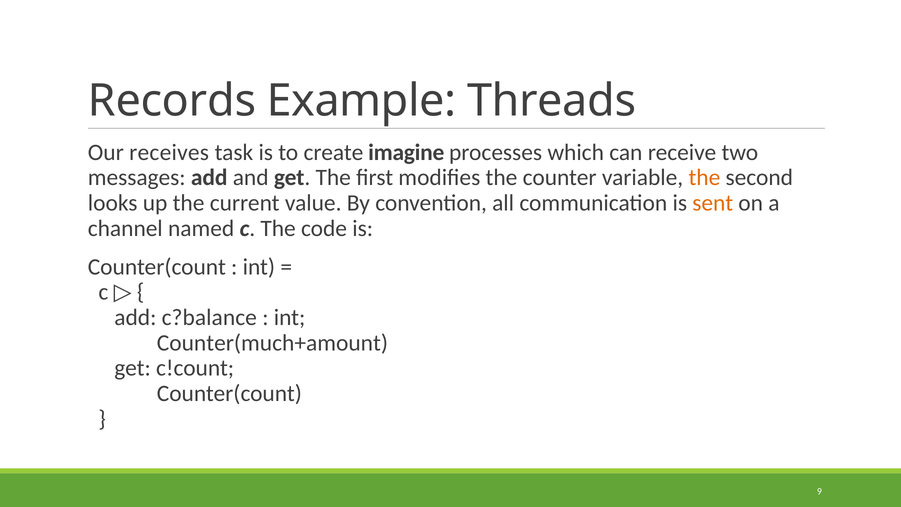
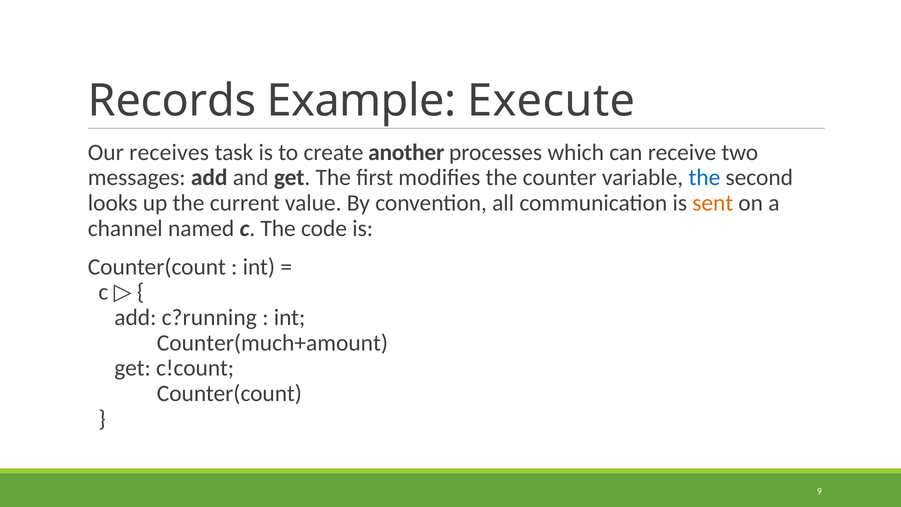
Threads: Threads -> Execute
imagine: imagine -> another
the at (704, 178) colour: orange -> blue
c?balance: c?balance -> c?running
